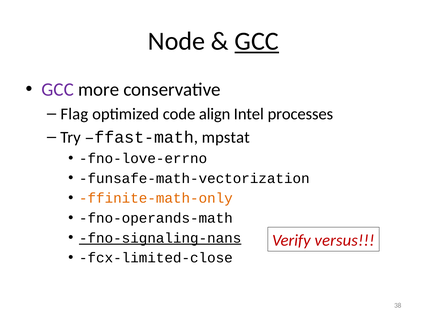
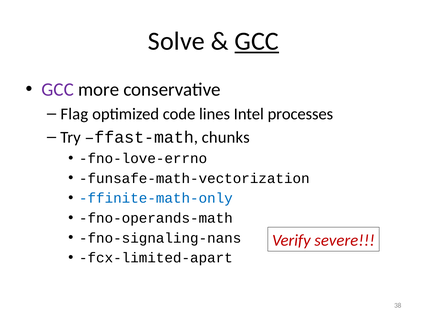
Node: Node -> Solve
align: align -> lines
mpstat: mpstat -> chunks
ffinite-math-only colour: orange -> blue
fno-signaling-nans underline: present -> none
versus: versus -> severe
fcx-limited-close: fcx-limited-close -> fcx-limited-apart
